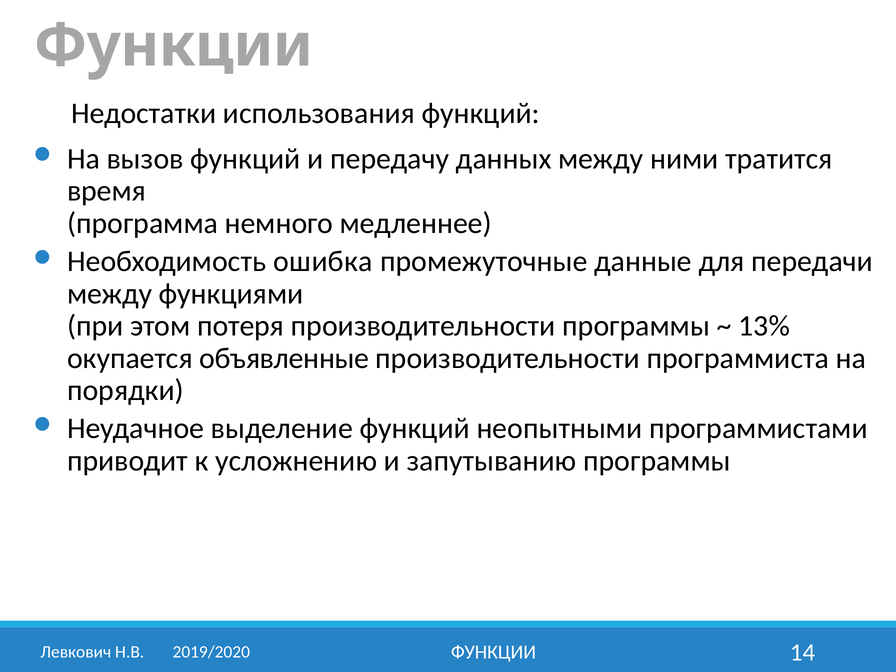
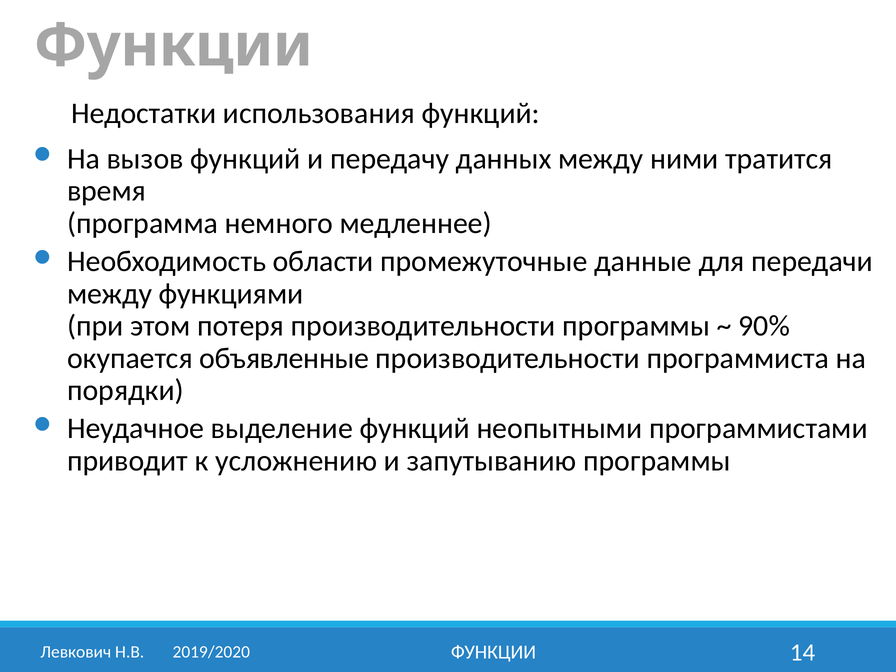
ошибка: ошибка -> области
13%: 13% -> 90%
